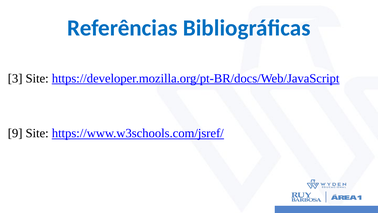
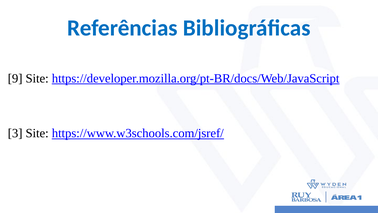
3: 3 -> 9
9: 9 -> 3
